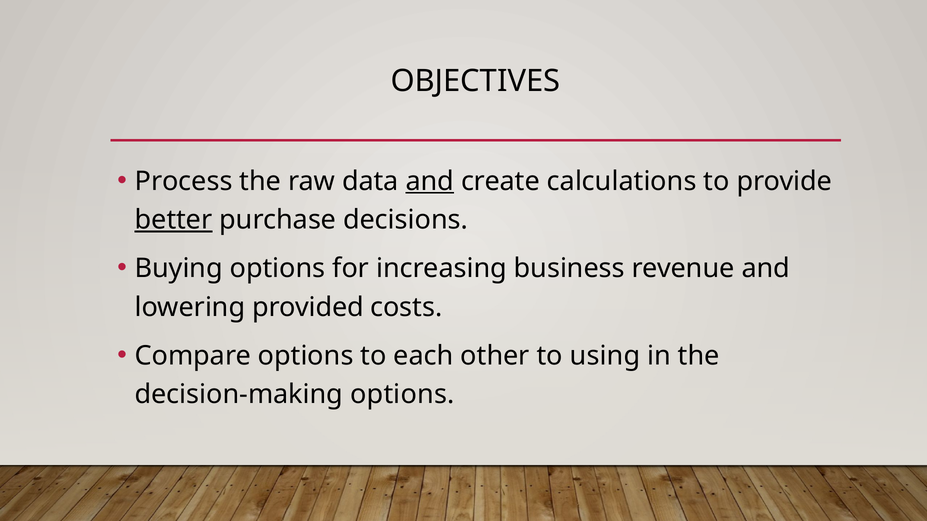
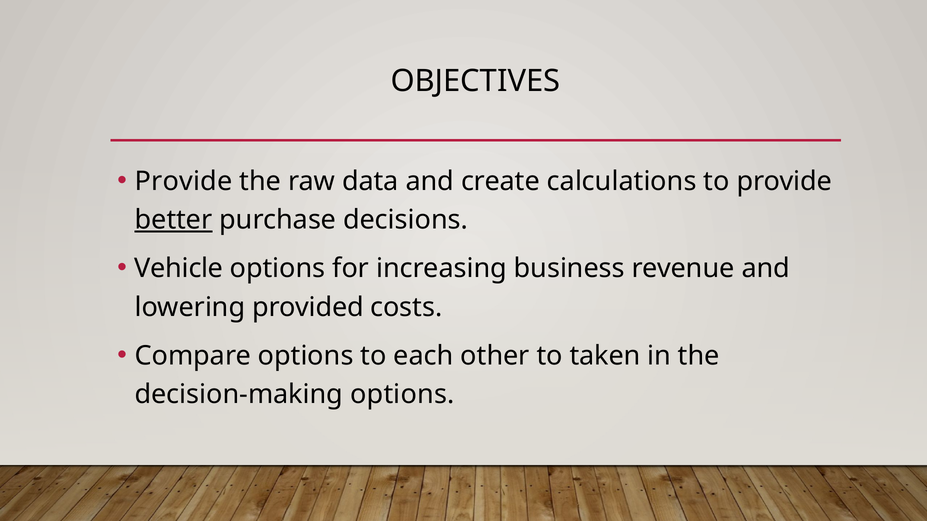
Process at (184, 181): Process -> Provide
and at (430, 181) underline: present -> none
Buying: Buying -> Vehicle
using: using -> taken
